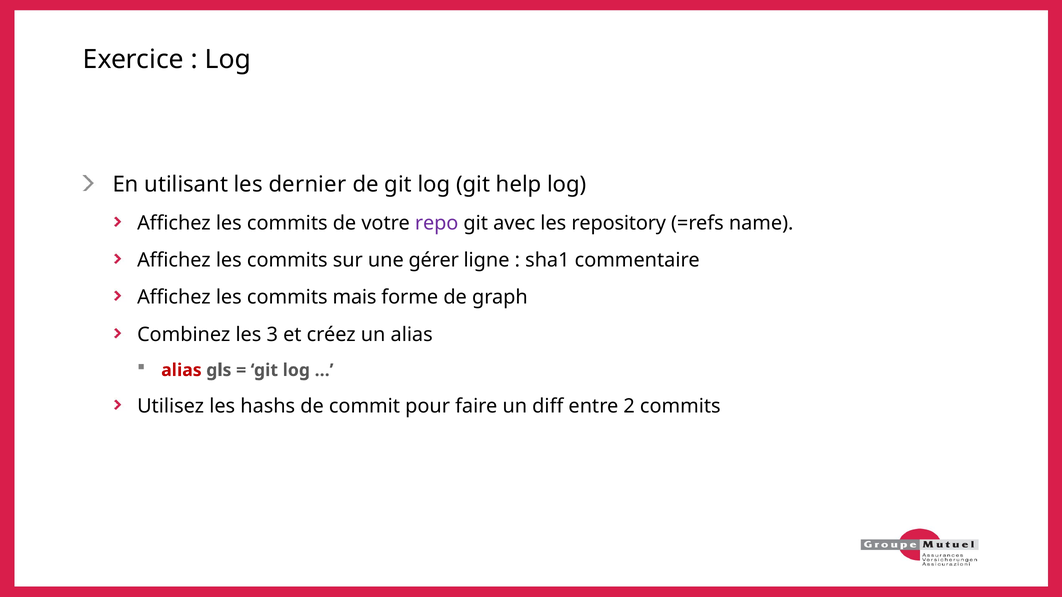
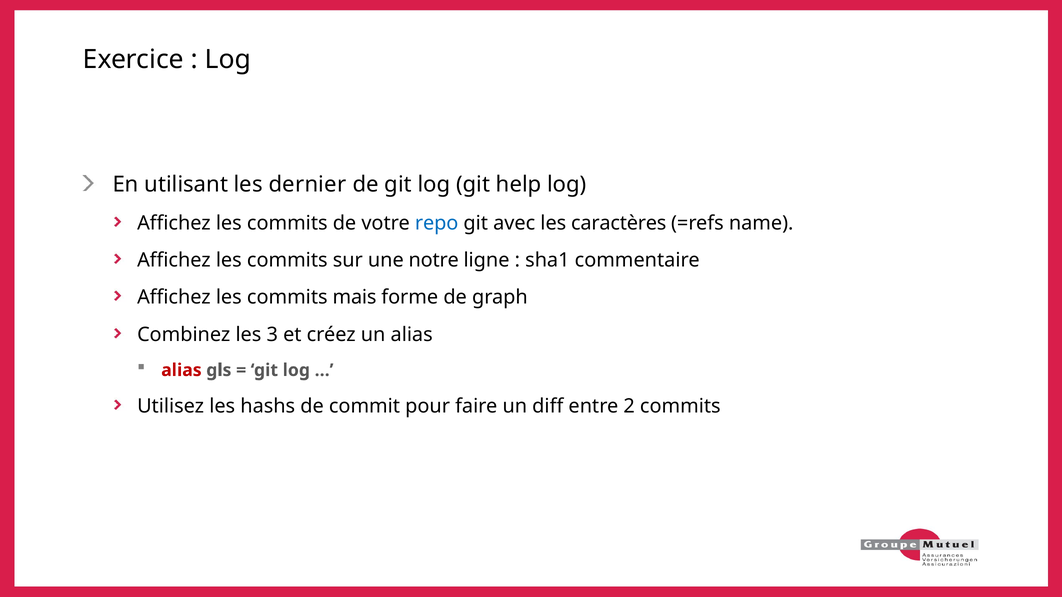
repo colour: purple -> blue
repository: repository -> caractères
gérer: gérer -> notre
